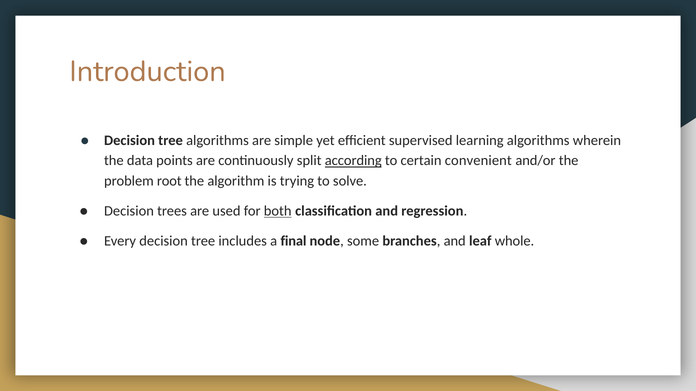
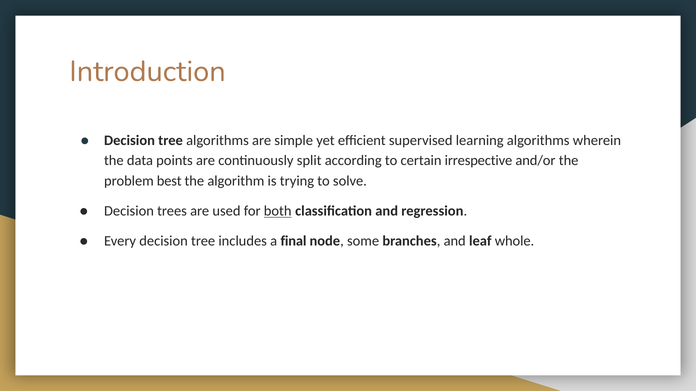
according underline: present -> none
convenient: convenient -> irrespective
root: root -> best
